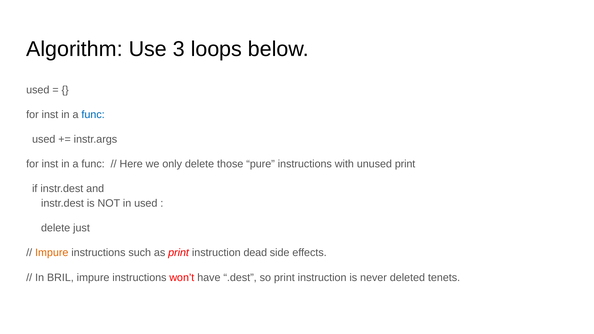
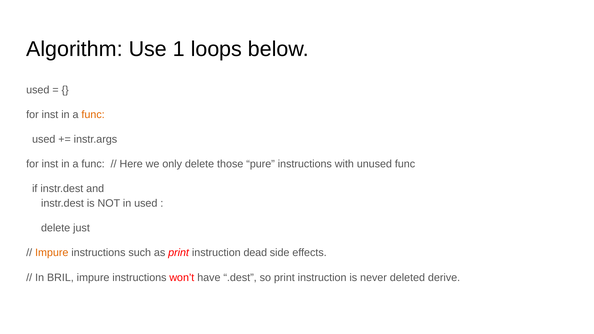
3: 3 -> 1
func at (93, 115) colour: blue -> orange
unused print: print -> func
tenets: tenets -> derive
